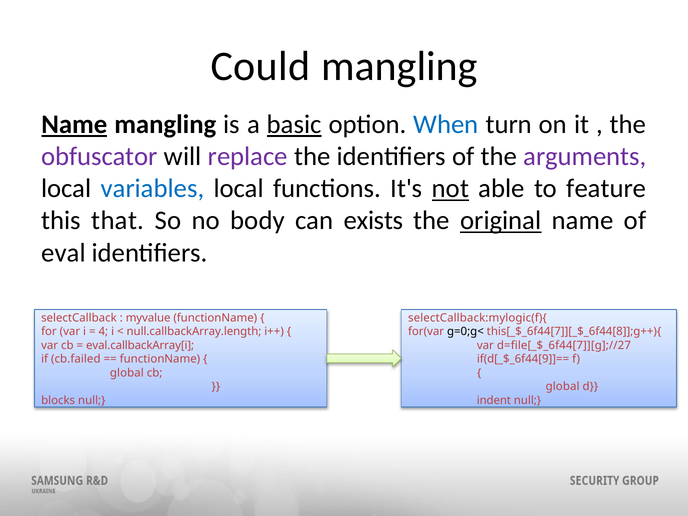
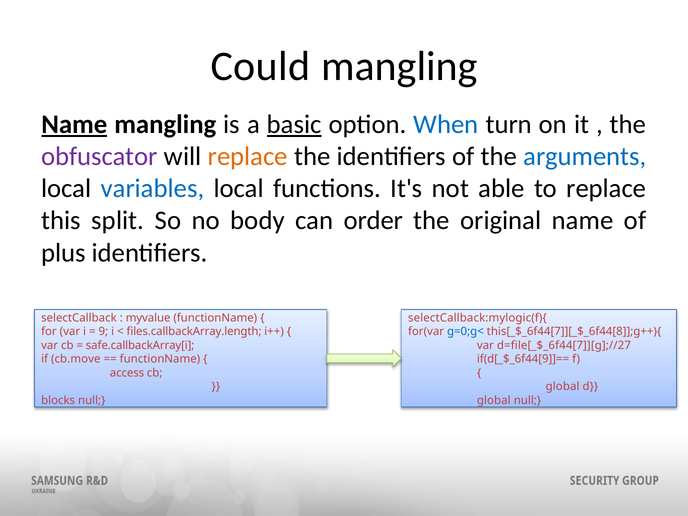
replace at (248, 157) colour: purple -> orange
arguments colour: purple -> blue
not underline: present -> none
to feature: feature -> replace
that: that -> split
exists: exists -> order
original underline: present -> none
eval: eval -> plus
4: 4 -> 9
null.callbackArray.length: null.callbackArray.length -> files.callbackArray.length
g=0;g< colour: black -> blue
eval.callbackArray[i: eval.callbackArray[i -> safe.callbackArray[i
cb.failed: cb.failed -> cb.move
global at (127, 373): global -> access
indent at (494, 400): indent -> global
